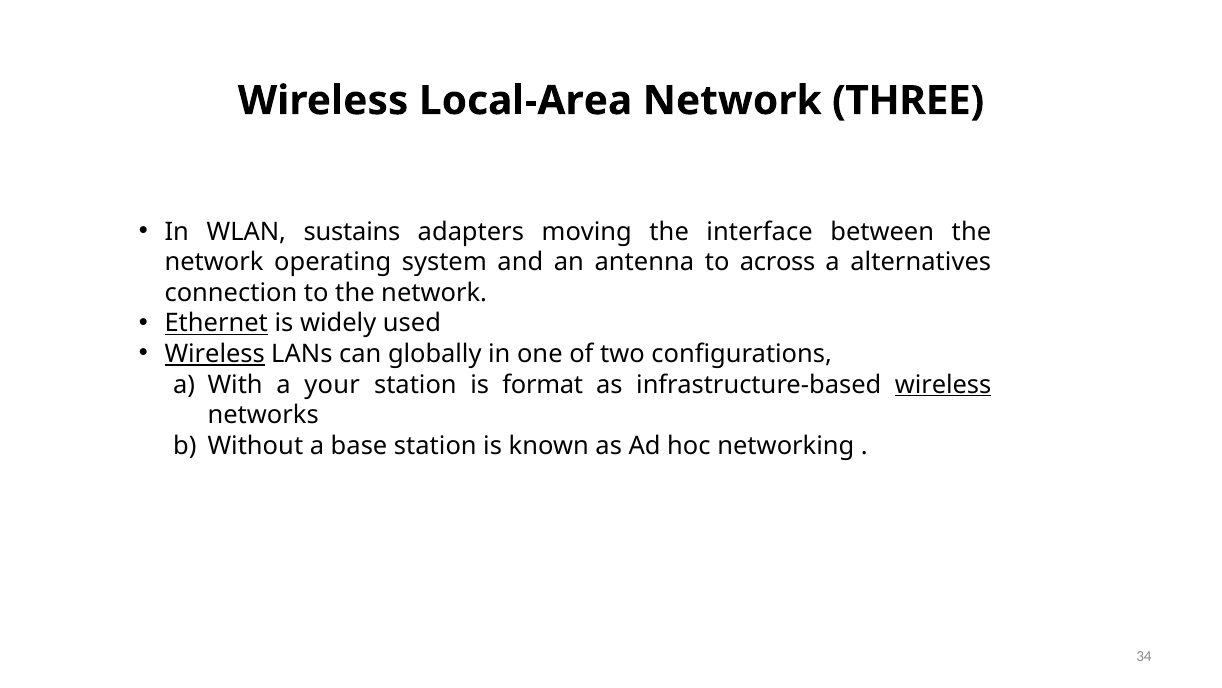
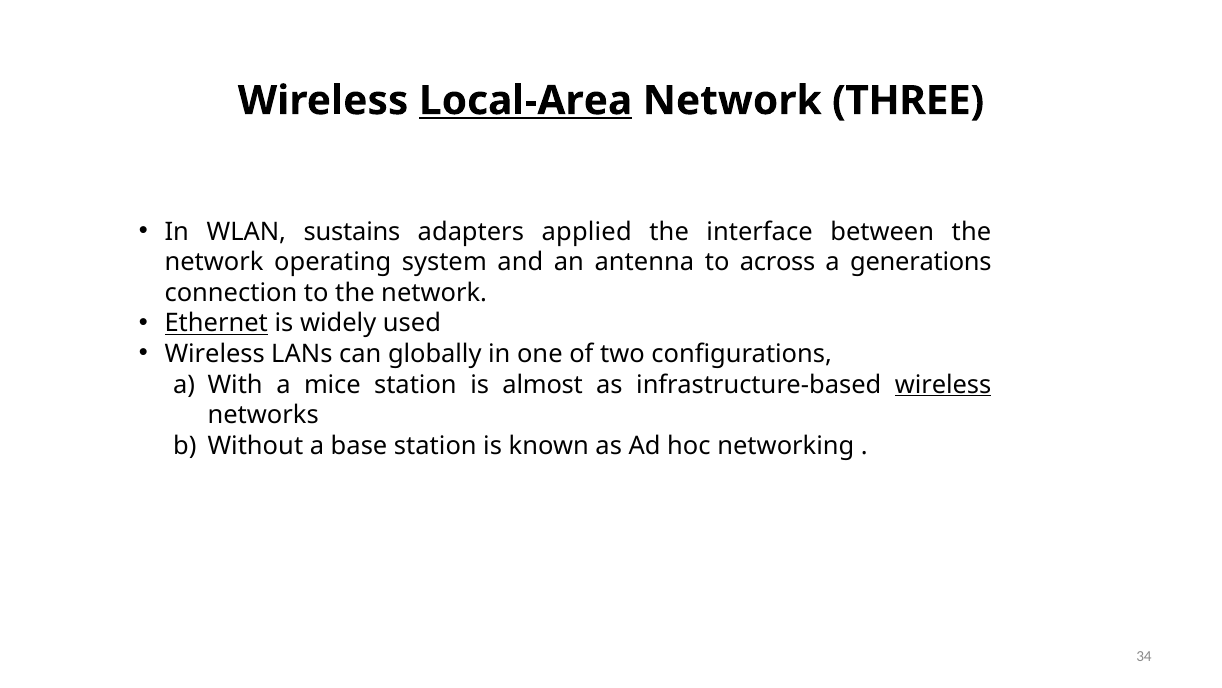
Local-Area underline: none -> present
moving: moving -> applied
alternatives: alternatives -> generations
Wireless at (215, 354) underline: present -> none
your: your -> mice
format: format -> almost
